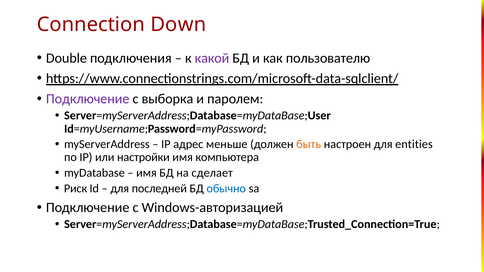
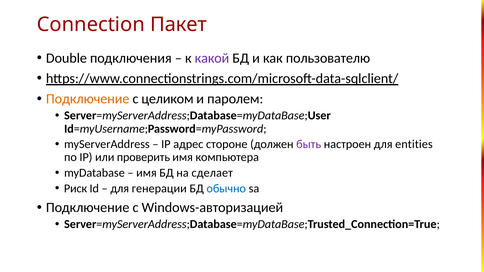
Down: Down -> Пакет
Подключение at (88, 99) colour: purple -> orange
выборка: выборка -> целиком
меньше: меньше -> стороне
быть colour: orange -> purple
настройки: настройки -> проверить
последней: последней -> генерации
